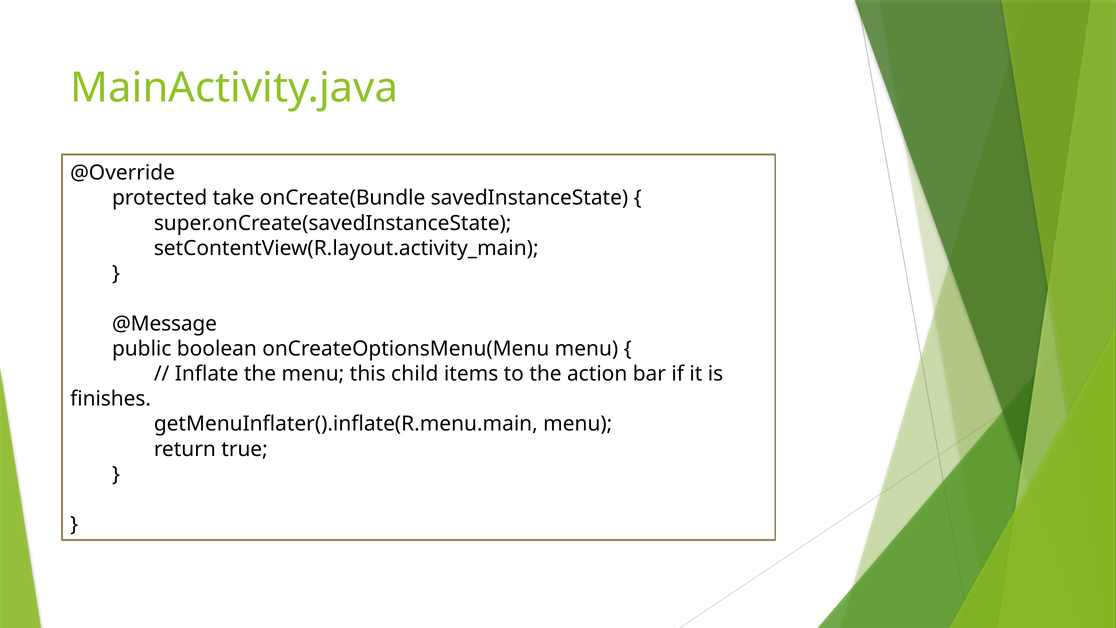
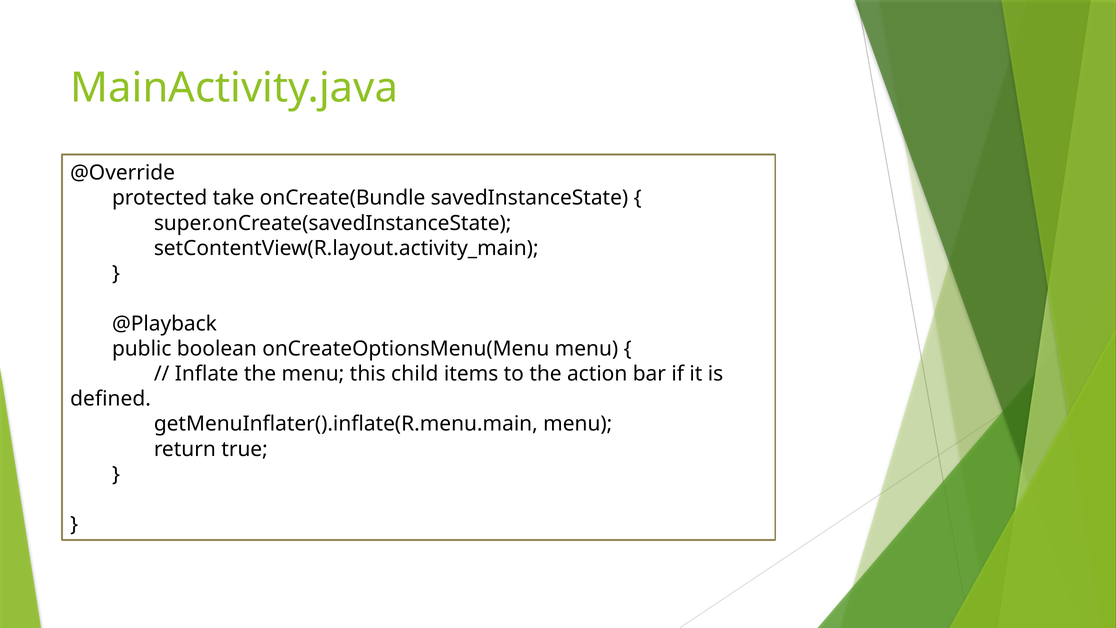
@Message: @Message -> @Playback
finishes: finishes -> defined
